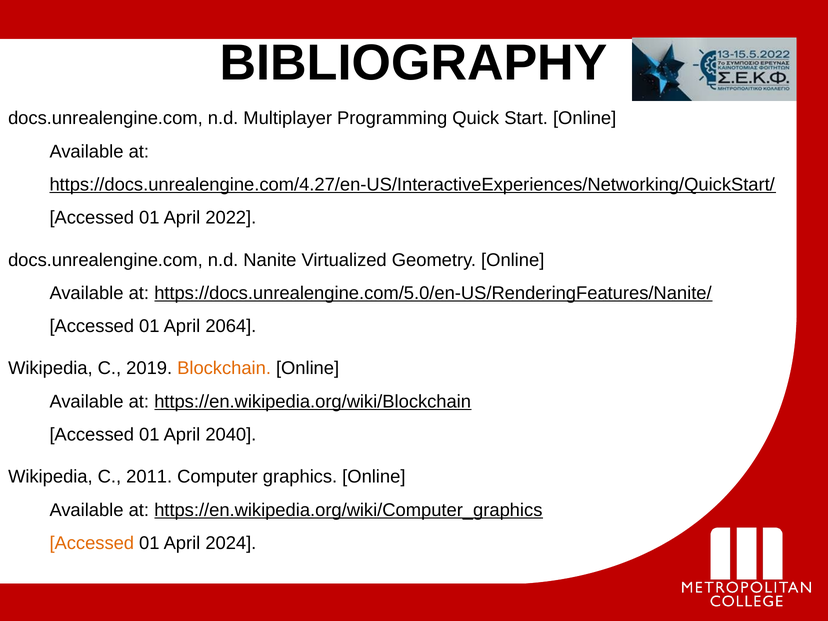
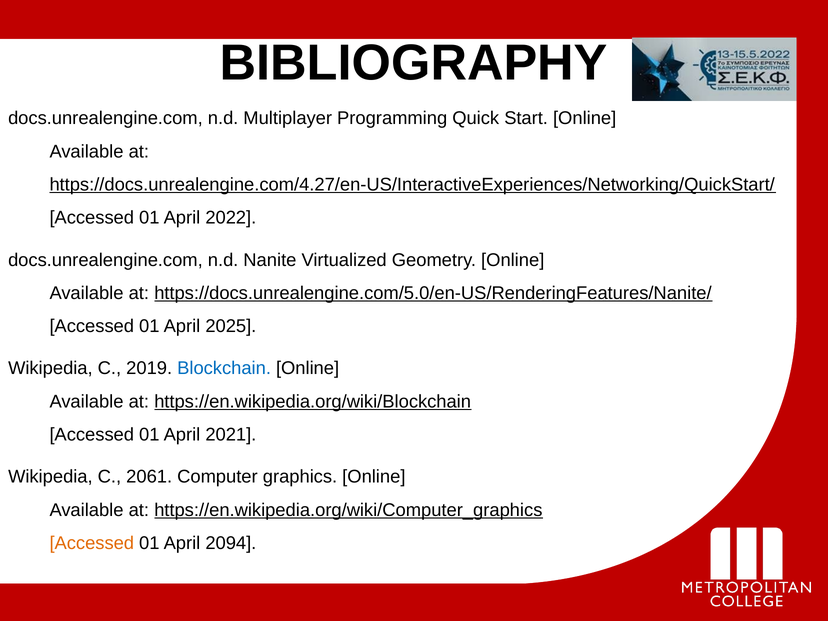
2064: 2064 -> 2025
Blockchain colour: orange -> blue
2040: 2040 -> 2021
2011: 2011 -> 2061
2024: 2024 -> 2094
